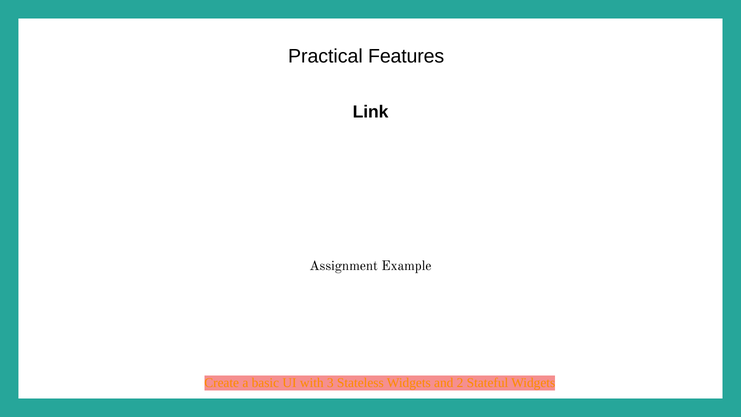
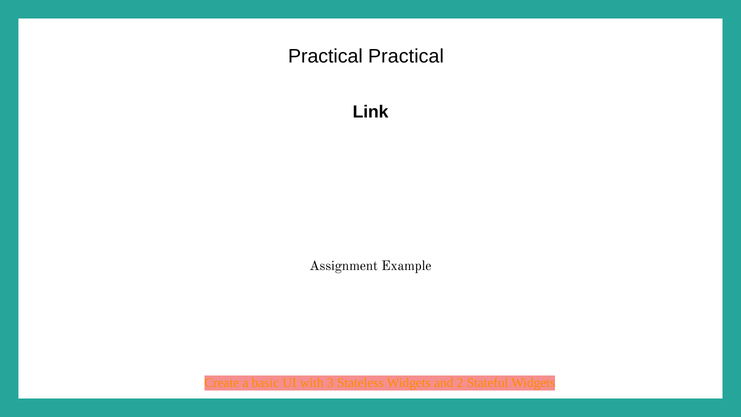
Practical Features: Features -> Practical
